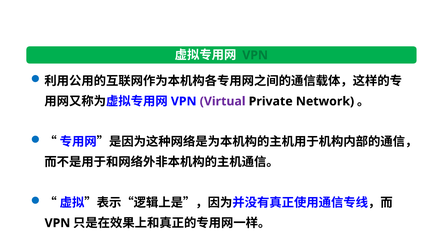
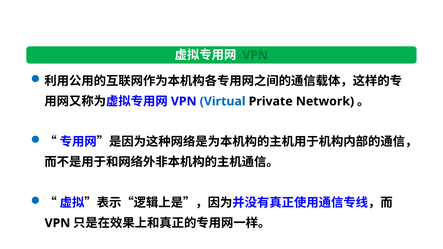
Virtual colour: purple -> blue
